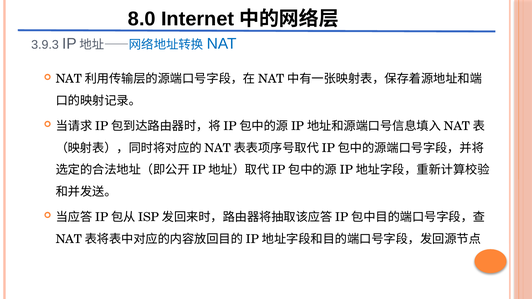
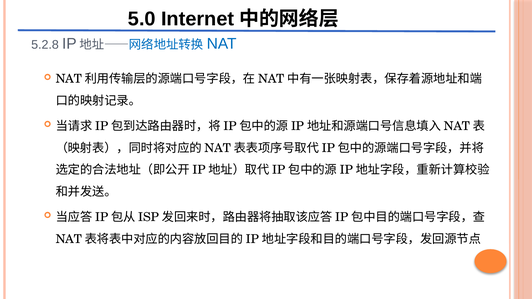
8.0: 8.0 -> 5.0
3.9.3: 3.9.3 -> 5.2.8
